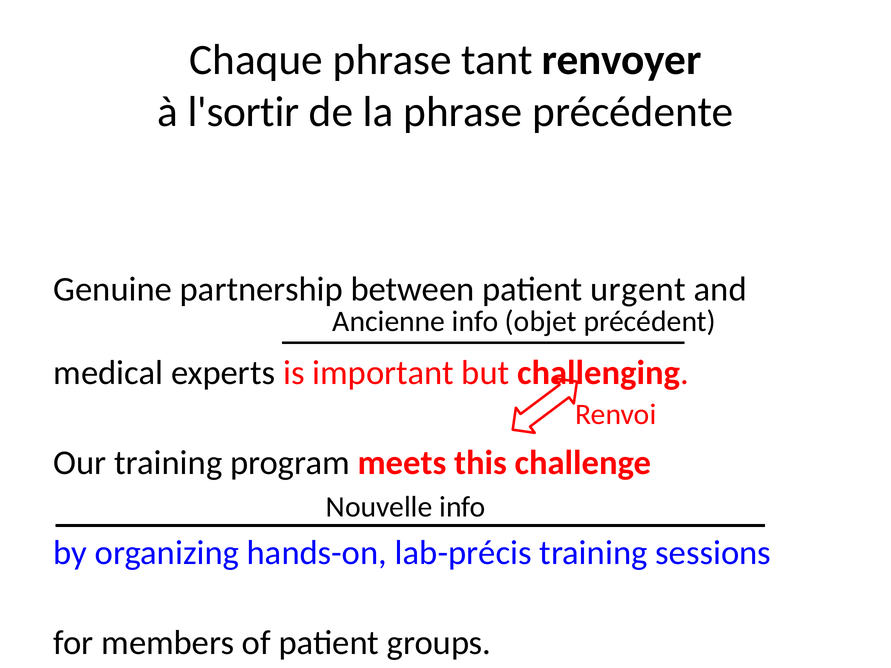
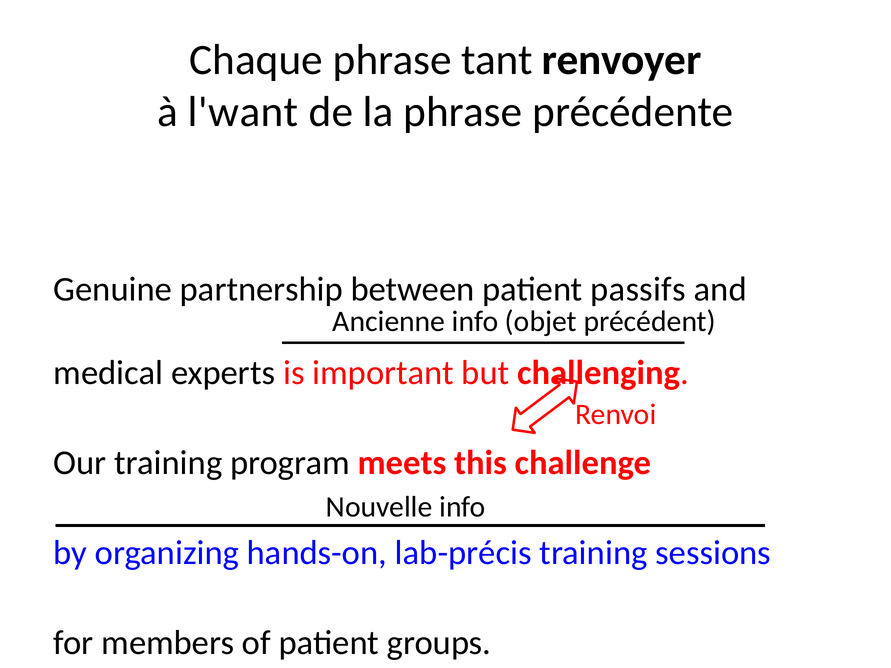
l'sortir: l'sortir -> l'want
urgent: urgent -> passifs
